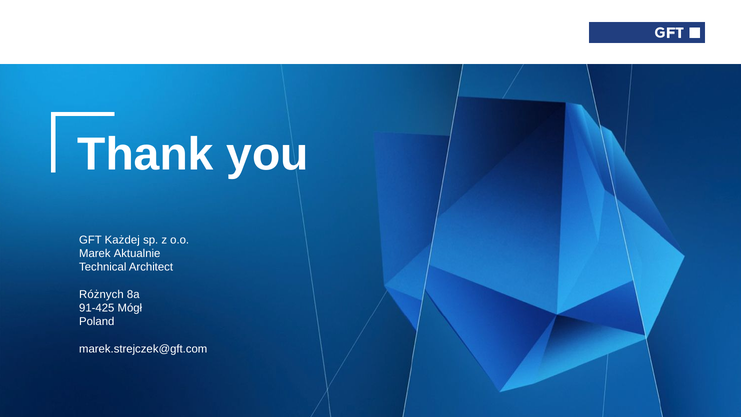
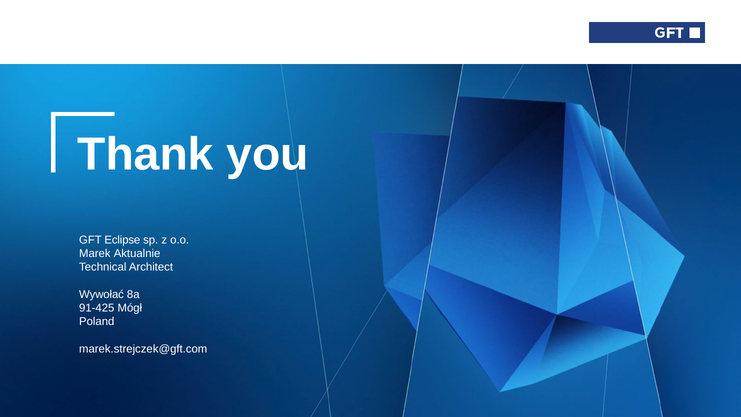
Każdej: Każdej -> Eclipse
Różnych: Różnych -> Wywołać
